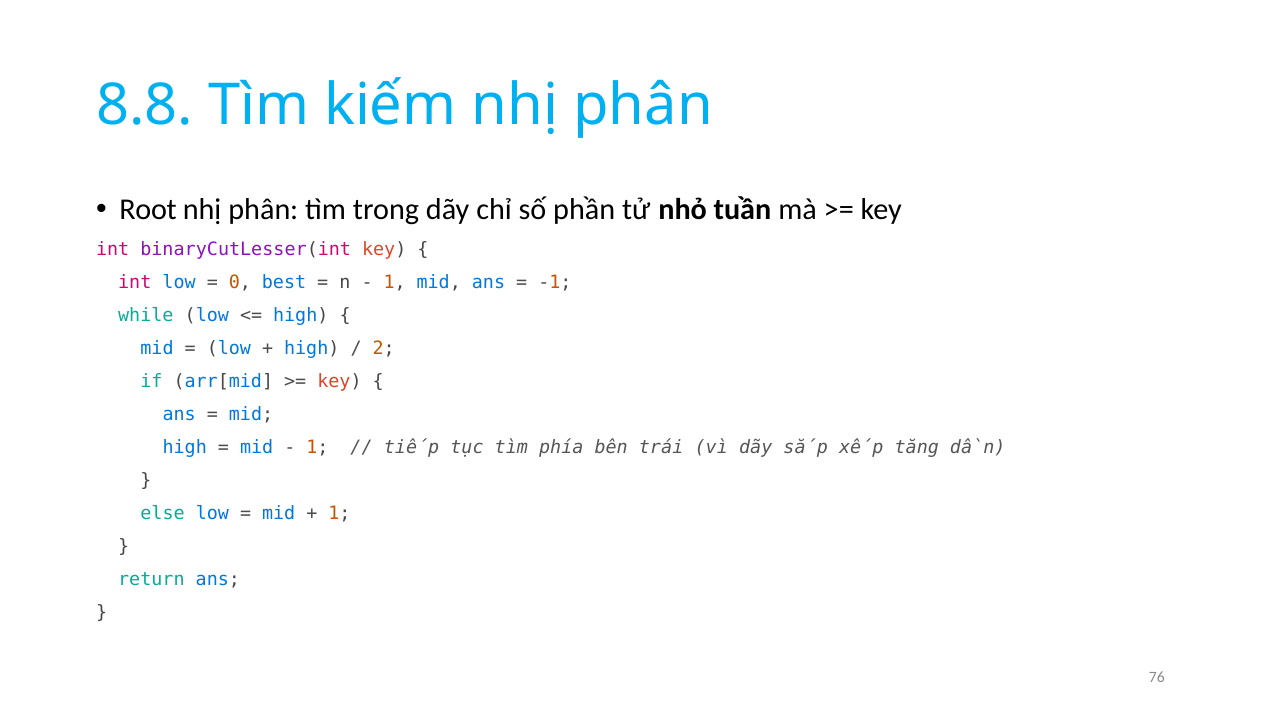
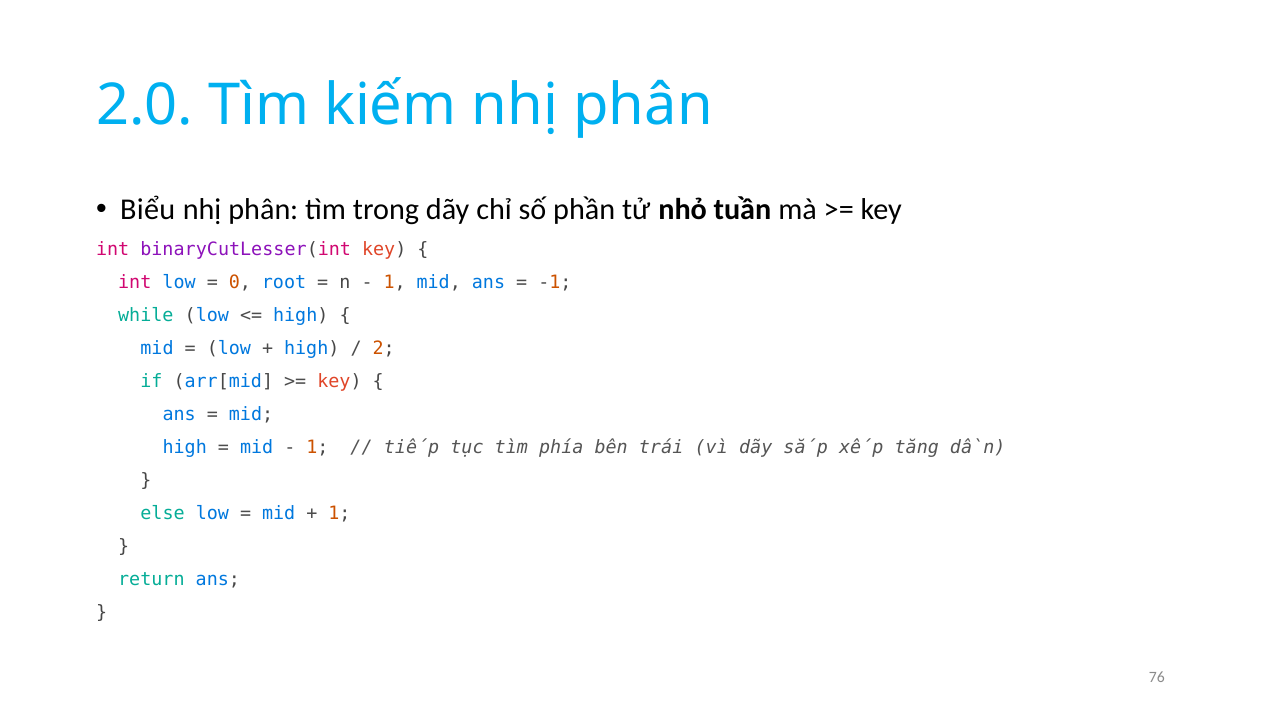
8.8: 8.8 -> 2.0
Root: Root -> Biểu
best: best -> root
